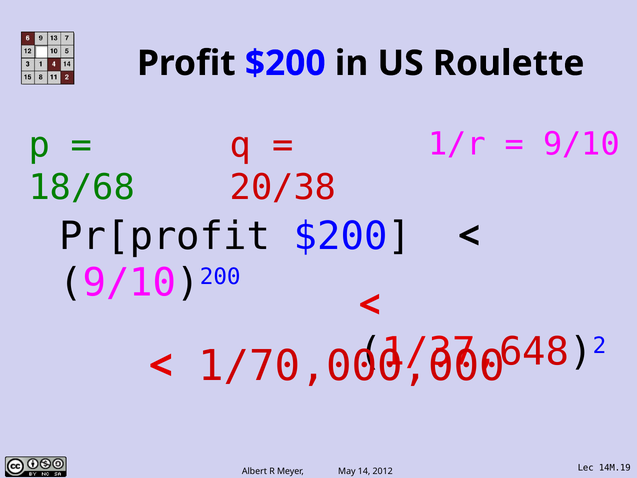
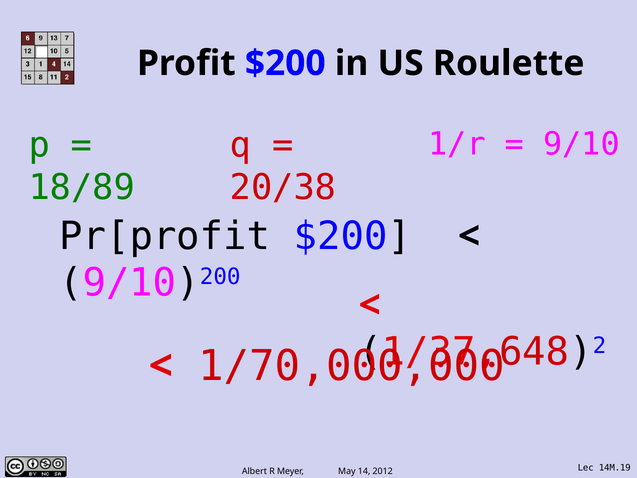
18/68: 18/68 -> 18/89
